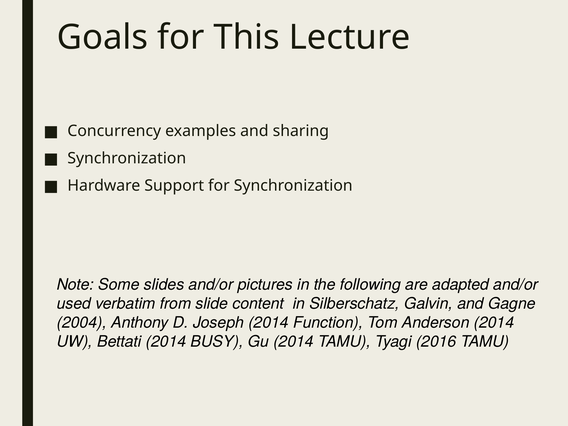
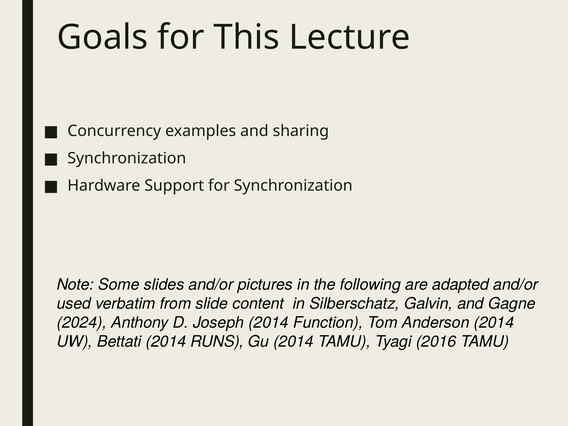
2004: 2004 -> 2024
BUSY: BUSY -> RUNS
